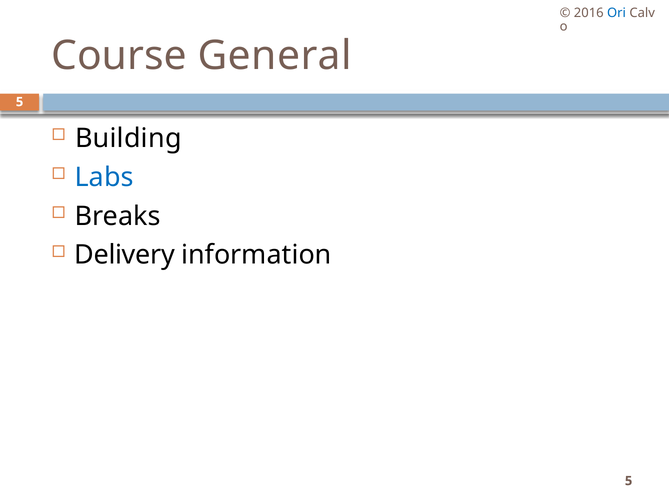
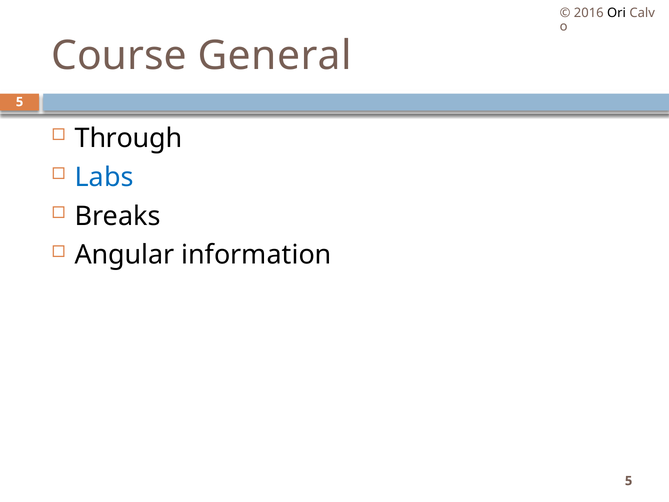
Ori colour: blue -> black
Building: Building -> Through
Delivery: Delivery -> Angular
